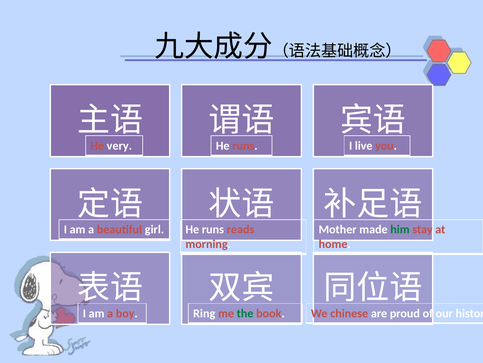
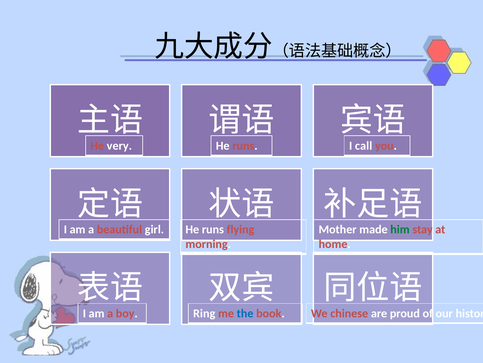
live: live -> call
reads: reads -> flying
the colour: green -> blue
